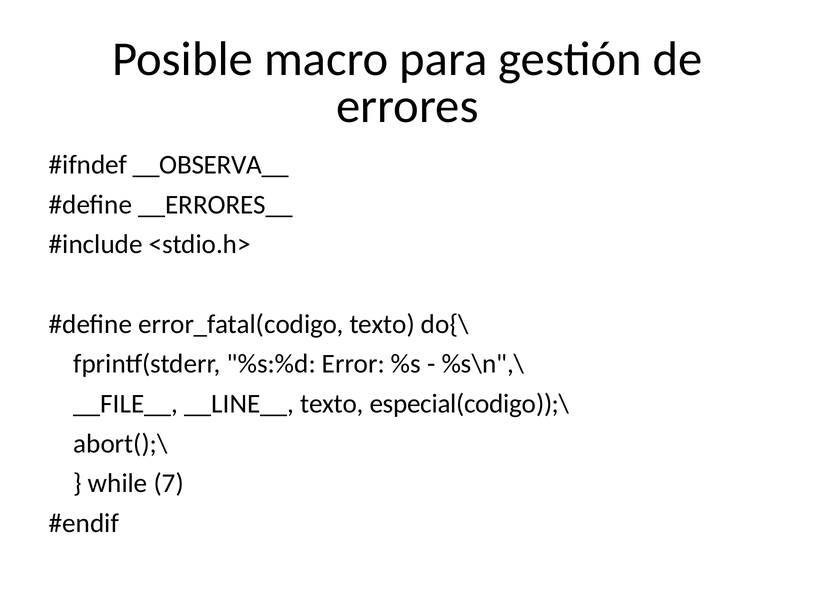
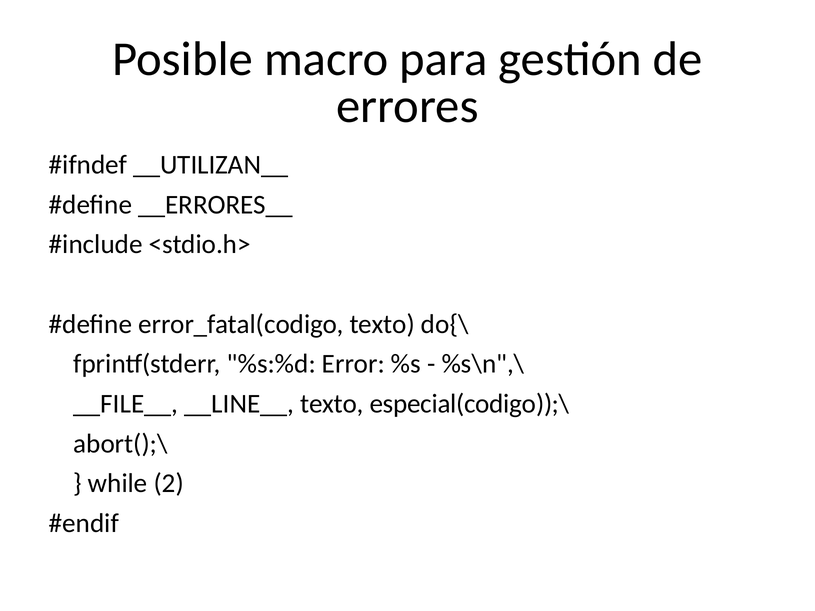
__OBSERVA__: __OBSERVA__ -> __UTILIZAN__
7: 7 -> 2
